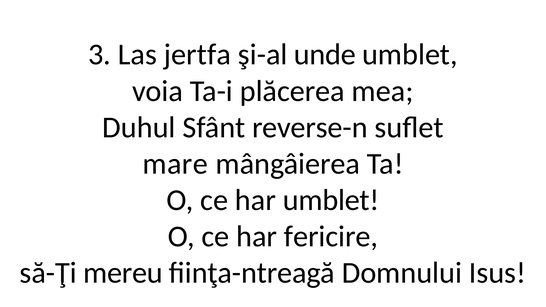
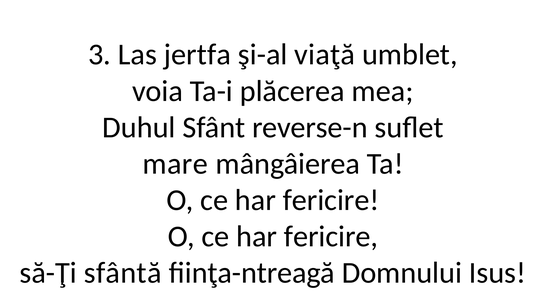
unde: unde -> viaţă
umblet at (331, 200): umblet -> fericire
mereu: mereu -> sfântă
